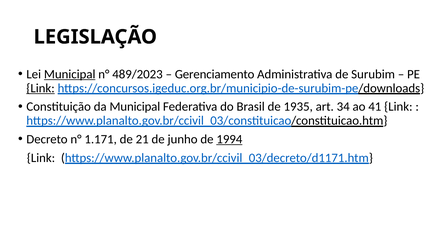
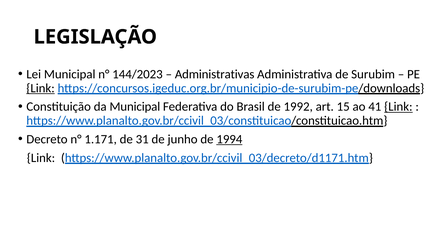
Municipal at (70, 74) underline: present -> none
489/2023: 489/2023 -> 144/2023
Gerenciamento: Gerenciamento -> Administrativas
1935: 1935 -> 1992
34: 34 -> 15
Link at (398, 107) underline: none -> present
21: 21 -> 31
